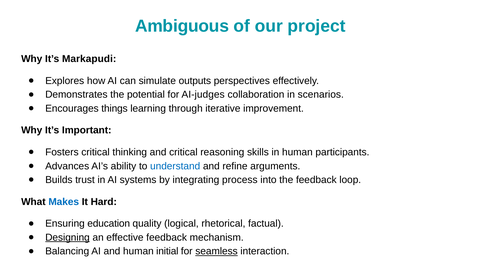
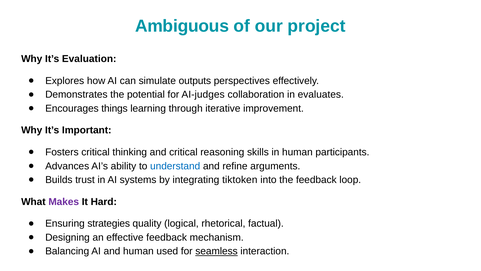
Markapudi: Markapudi -> Evaluation
scenarios: scenarios -> evaluates
process: process -> tiktoken
Makes colour: blue -> purple
education: education -> strategies
Designing underline: present -> none
initial: initial -> used
